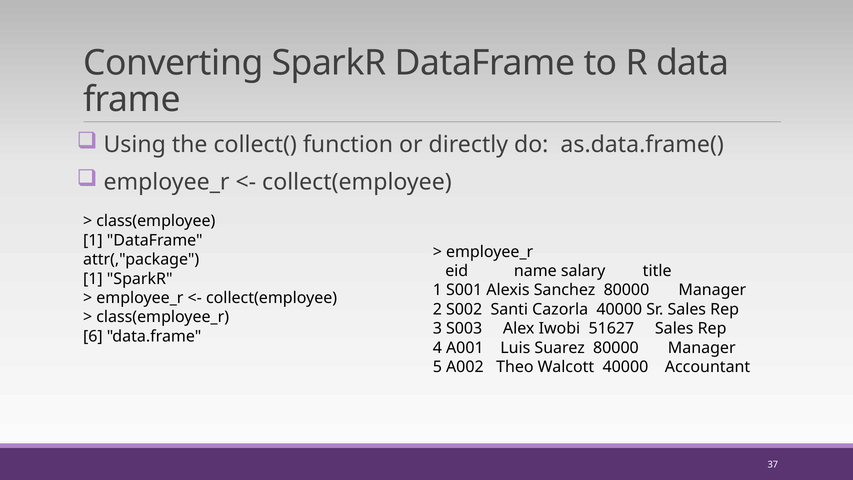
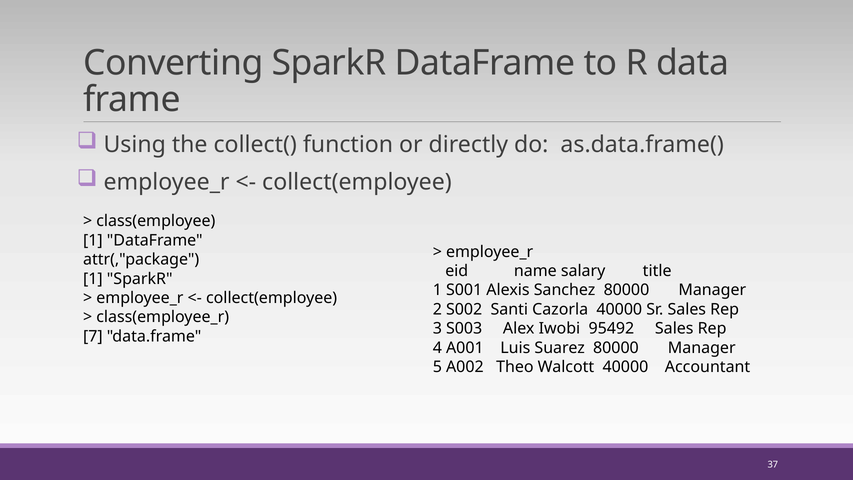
51627: 51627 -> 95492
6: 6 -> 7
